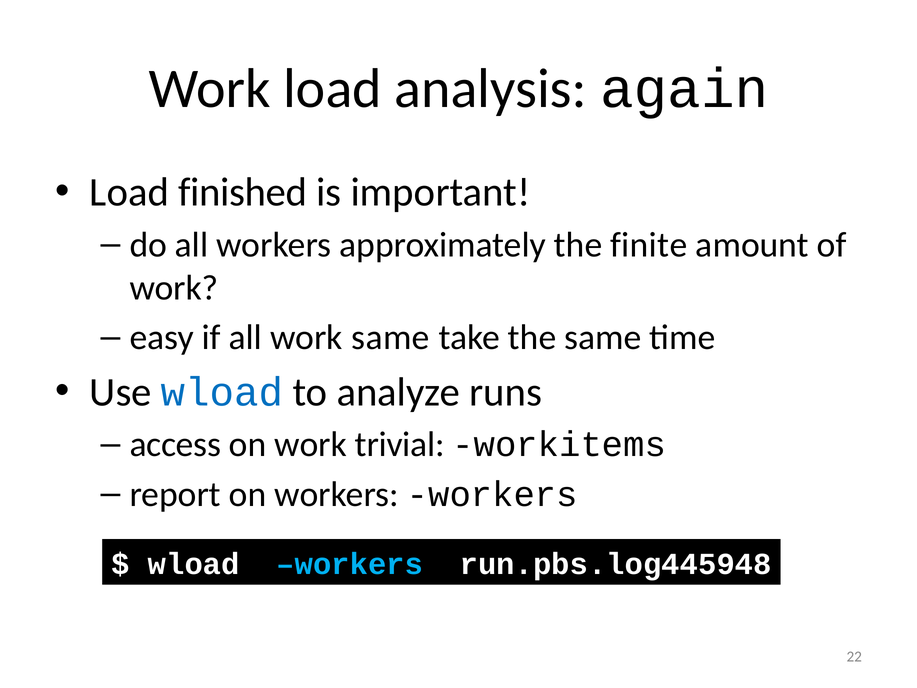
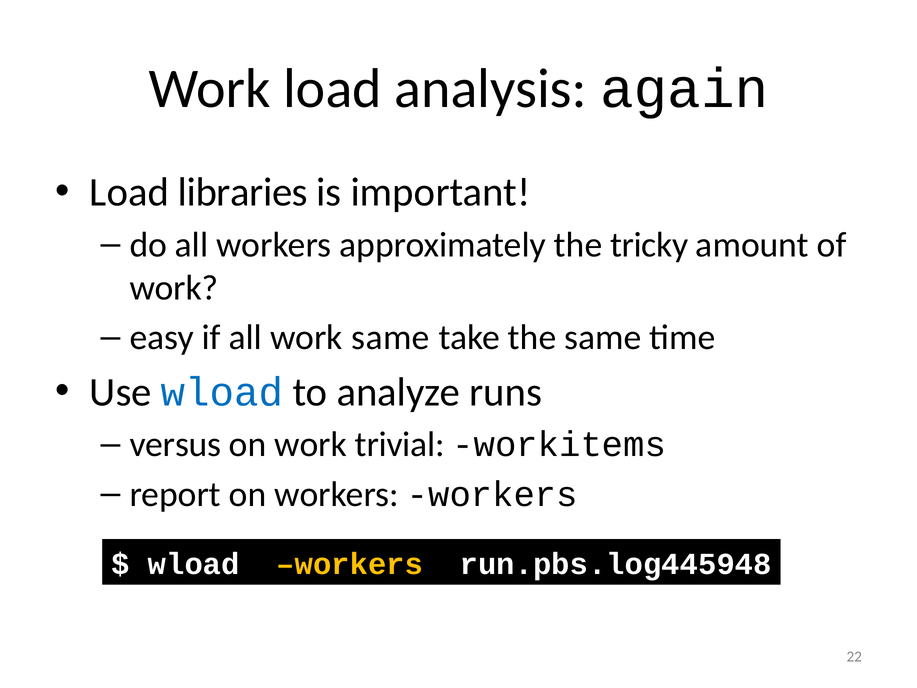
finished: finished -> libraries
finite: finite -> tricky
access: access -> versus
workers at (350, 564) colour: light blue -> yellow
